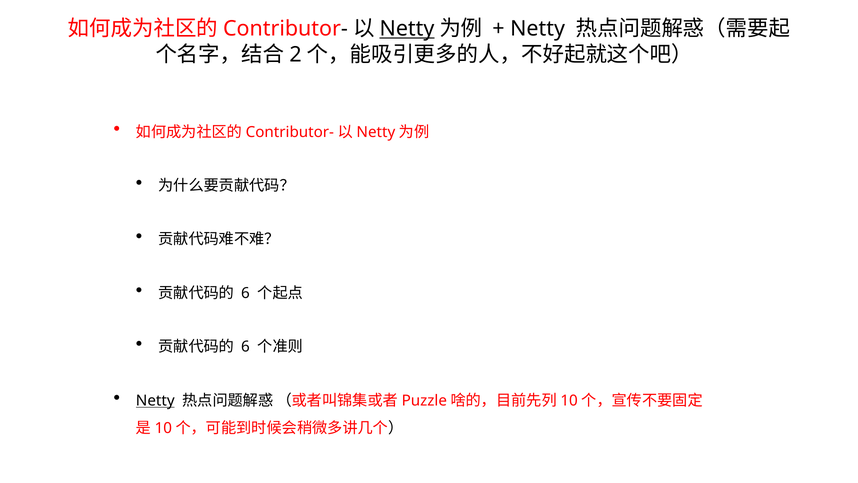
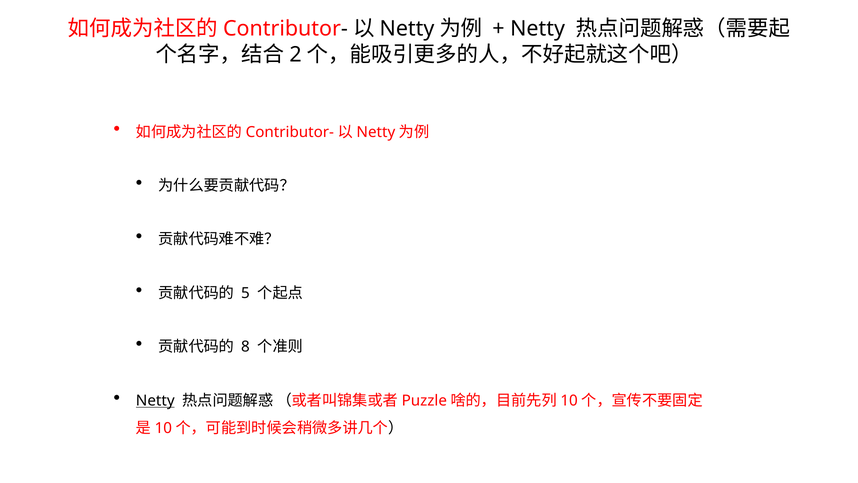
Netty at (407, 29) underline: present -> none
6 at (245, 293): 6 -> 5
6 at (245, 347): 6 -> 8
